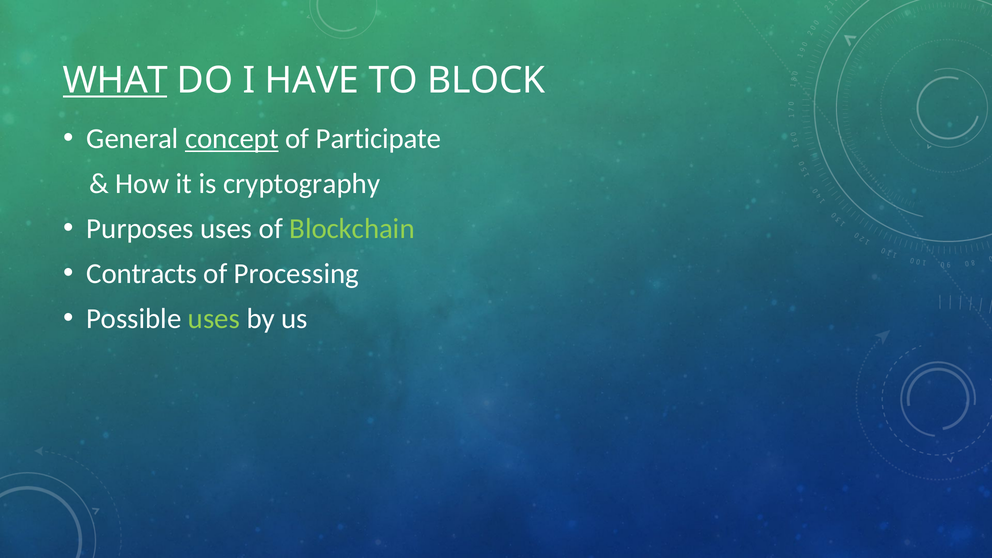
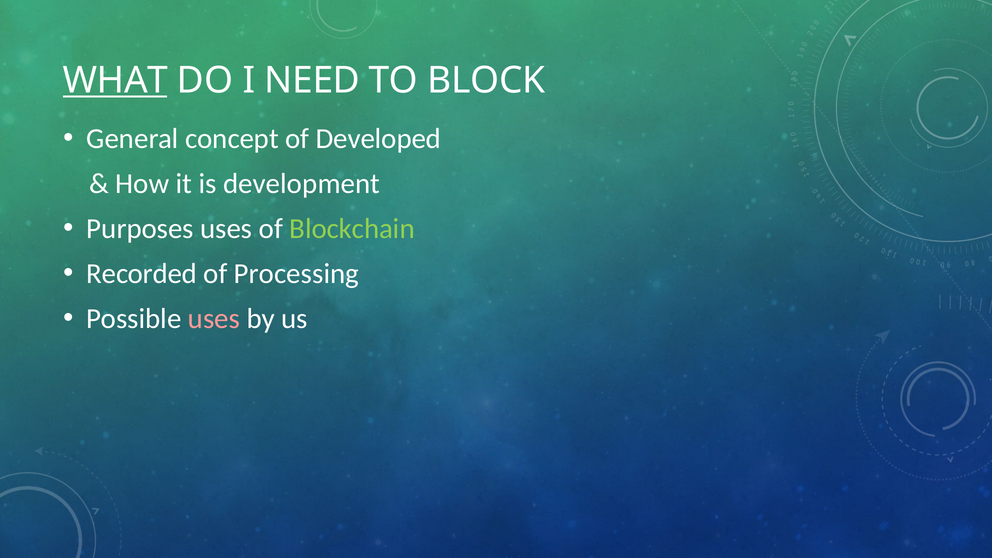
HAVE: HAVE -> NEED
concept underline: present -> none
Participate: Participate -> Developed
cryptography: cryptography -> development
Contracts: Contracts -> Recorded
uses at (214, 319) colour: light green -> pink
